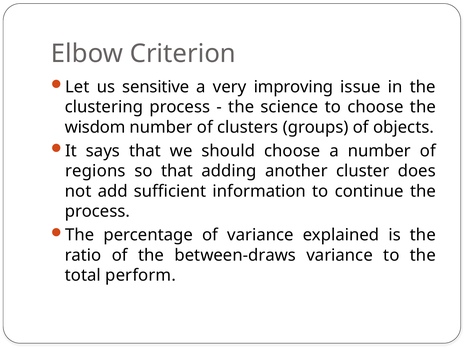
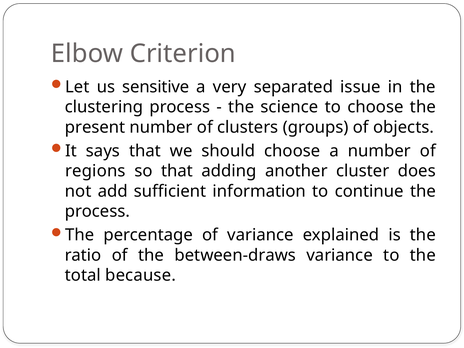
improving: improving -> separated
wisdom: wisdom -> present
perform: perform -> because
